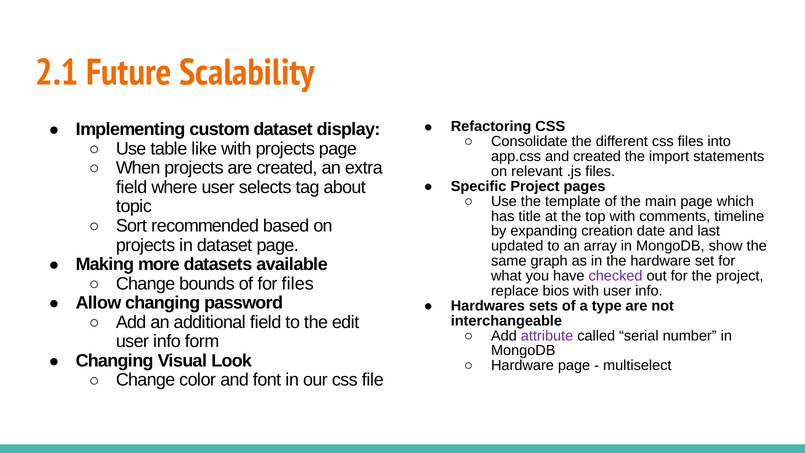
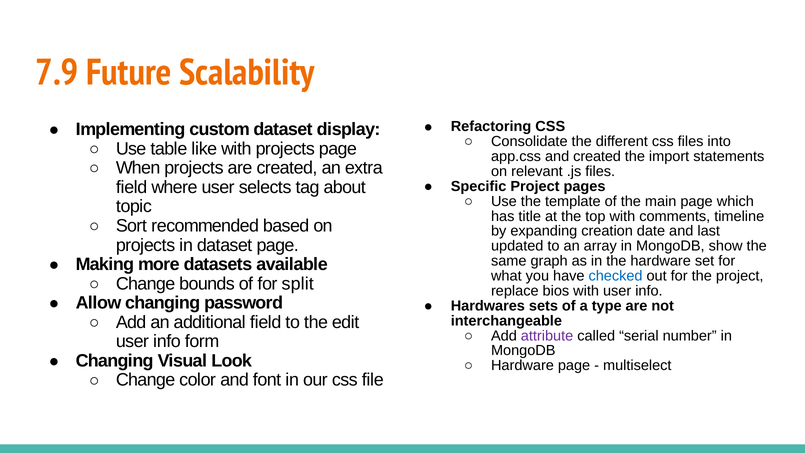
2.1: 2.1 -> 7.9
checked colour: purple -> blue
for files: files -> split
